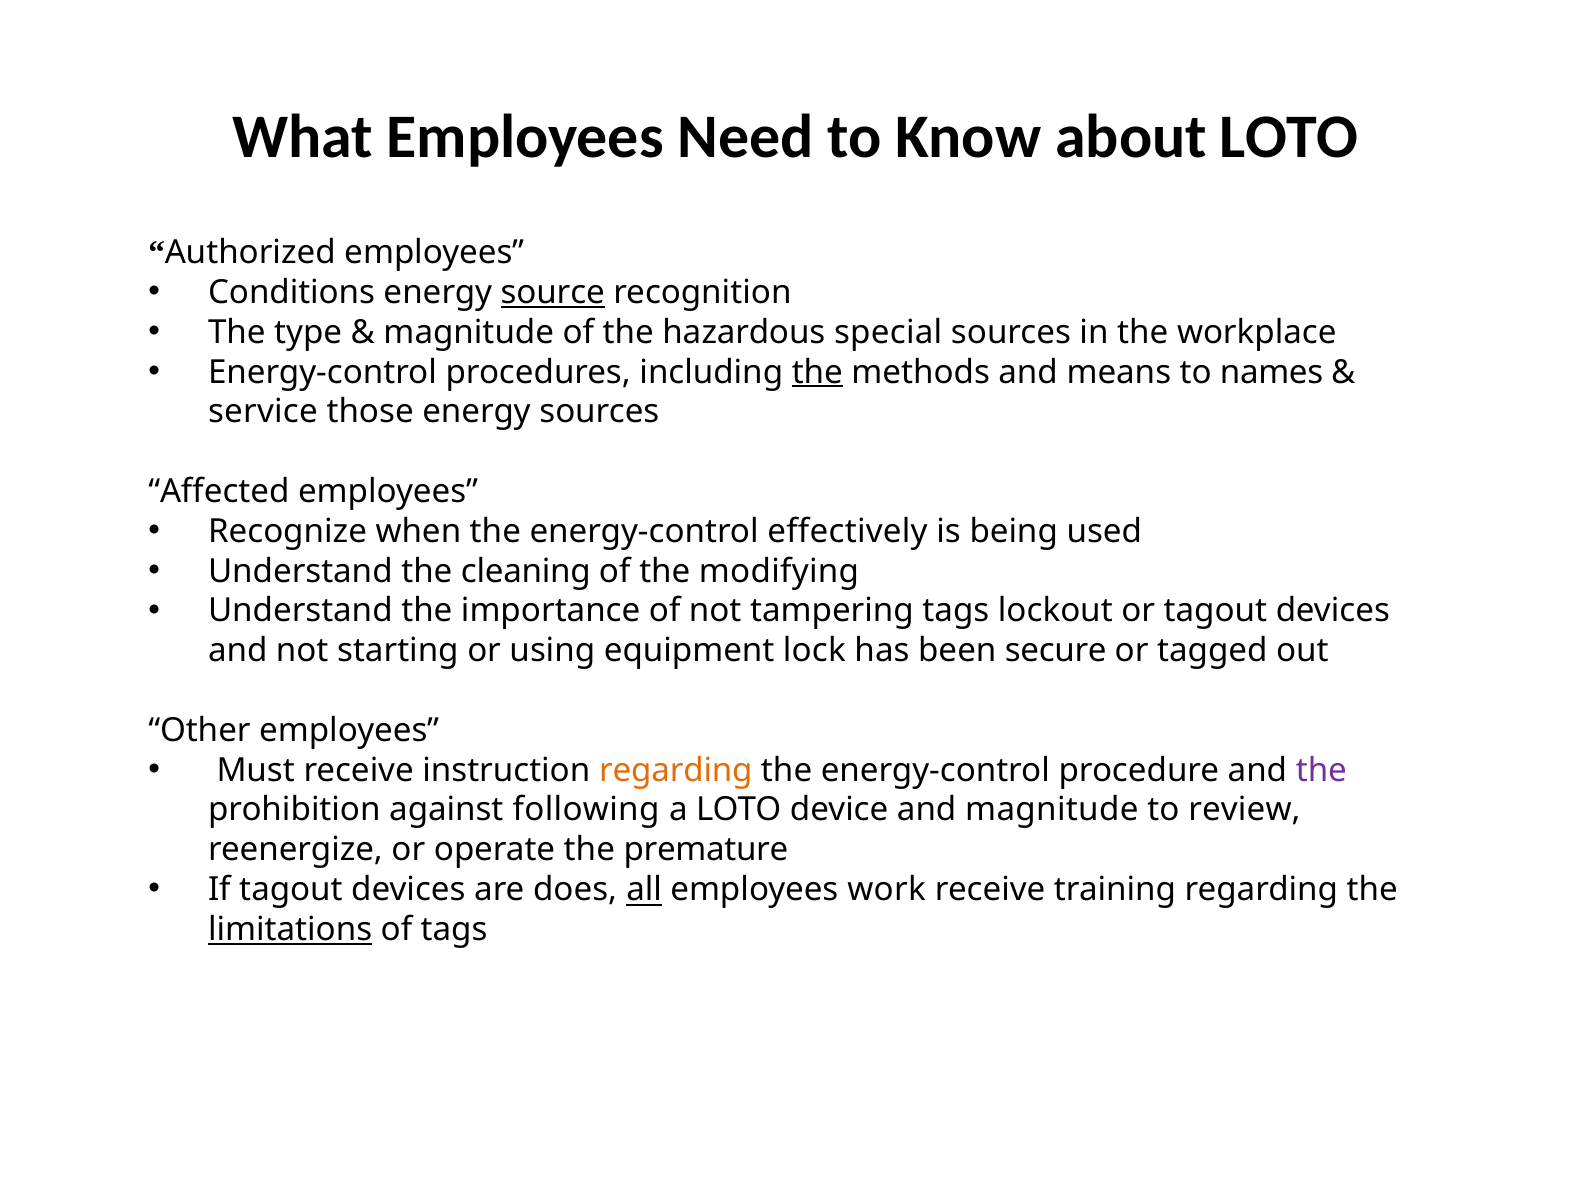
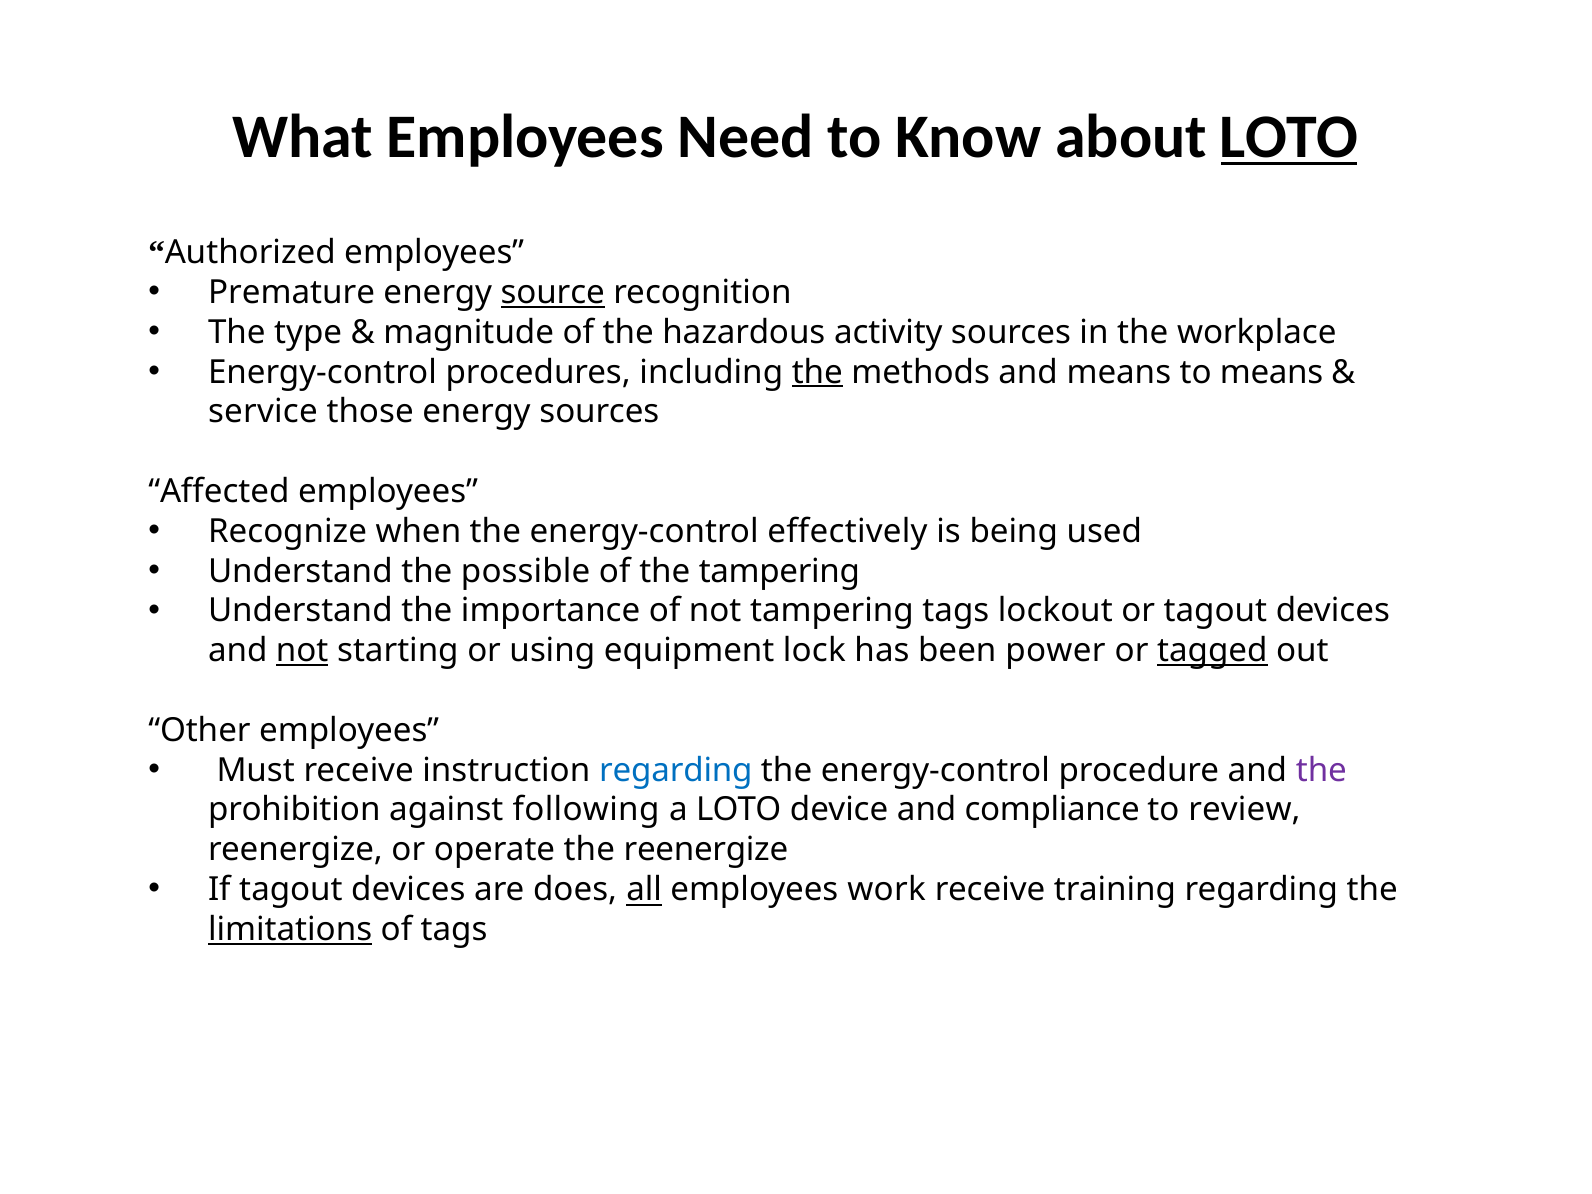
LOTO at (1289, 137) underline: none -> present
Conditions: Conditions -> Premature
special: special -> activity
to names: names -> means
cleaning: cleaning -> possible
the modifying: modifying -> tampering
not at (302, 651) underline: none -> present
secure: secure -> power
tagged underline: none -> present
regarding at (676, 770) colour: orange -> blue
and magnitude: magnitude -> compliance
the premature: premature -> reenergize
